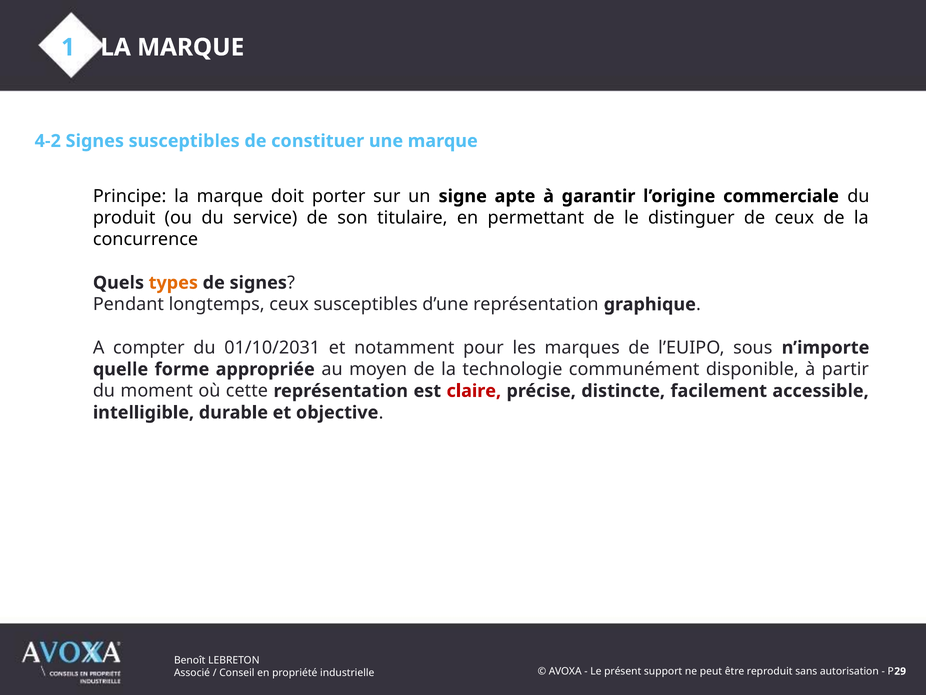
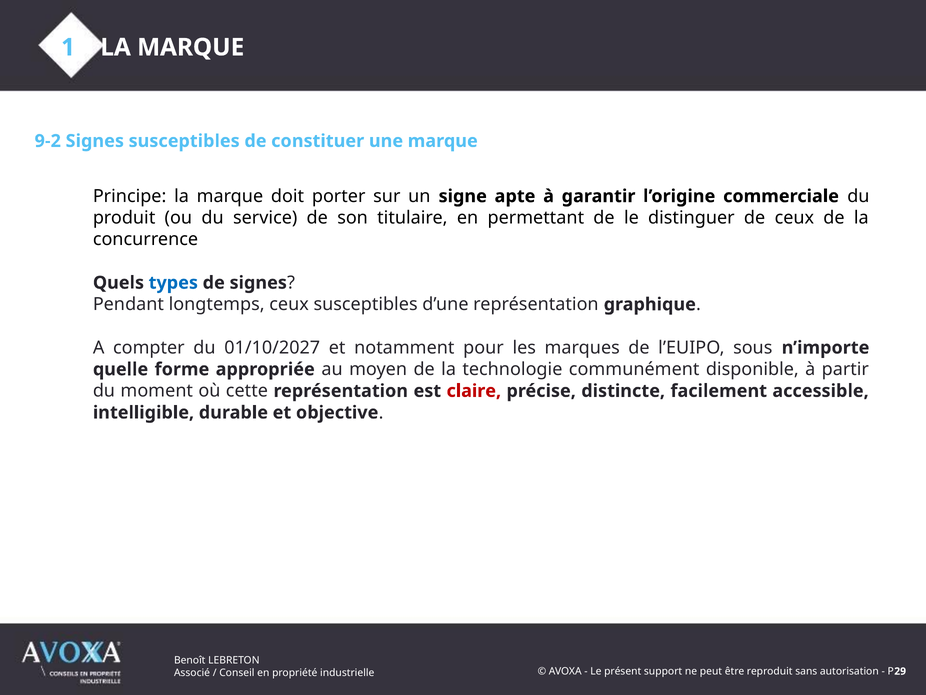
4-2: 4-2 -> 9-2
types colour: orange -> blue
01/10/2031: 01/10/2031 -> 01/10/2027
